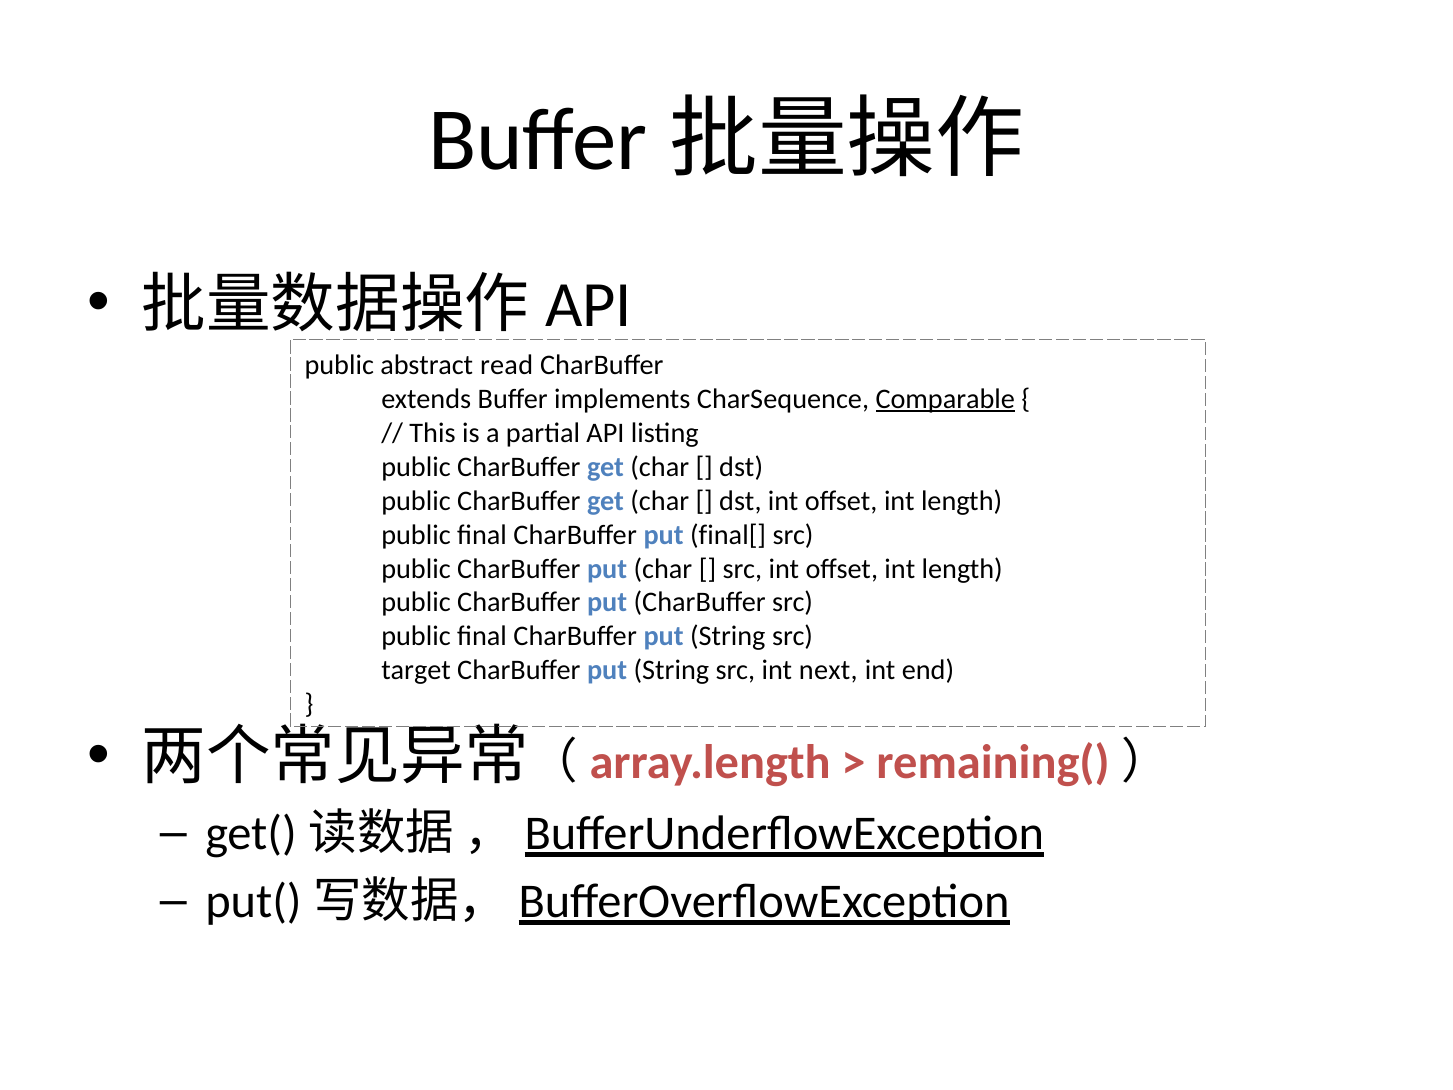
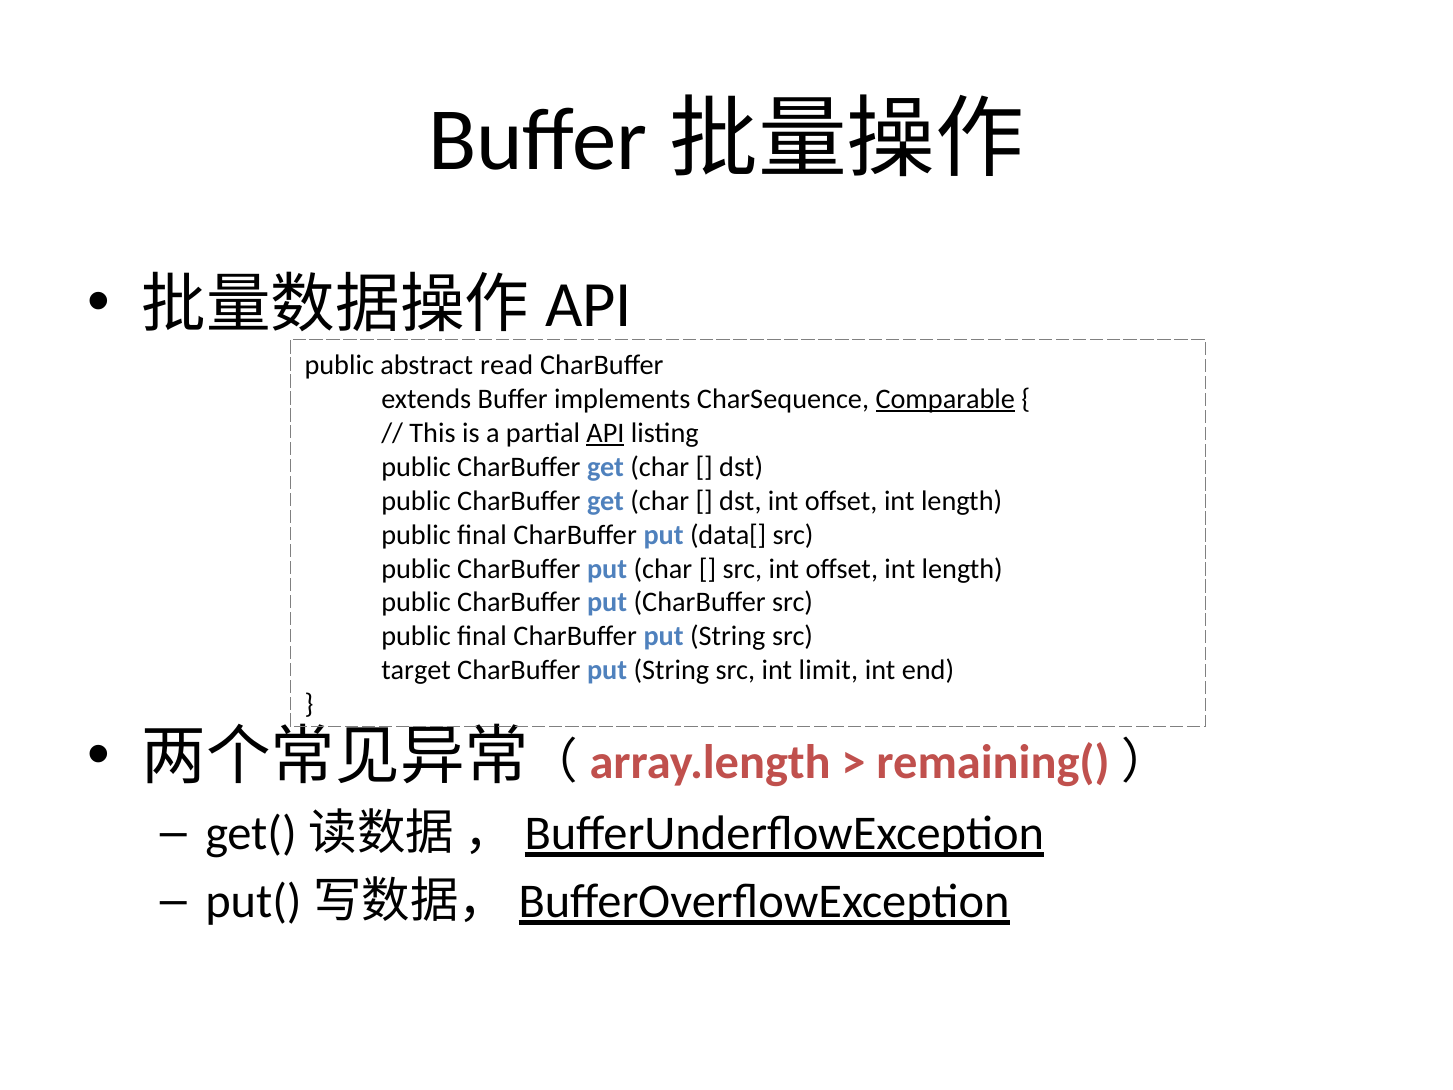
API underline: none -> present
final[: final[ -> data[
next: next -> limit
